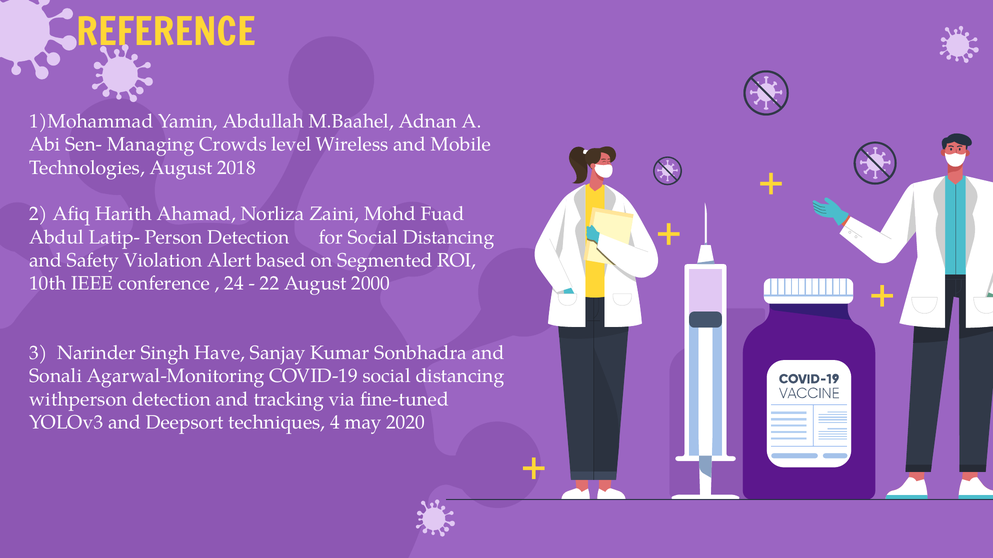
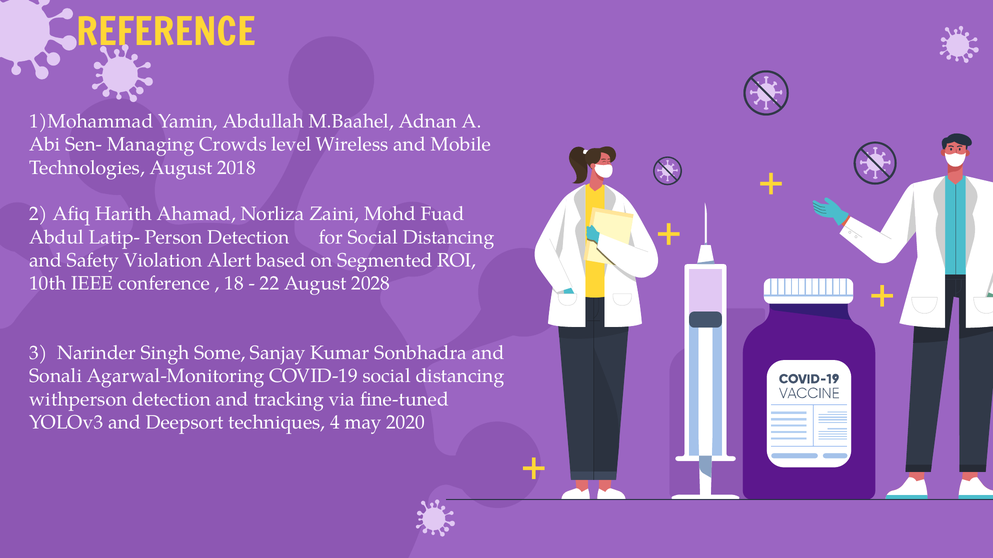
24: 24 -> 18
2000: 2000 -> 2028
Have: Have -> Some
